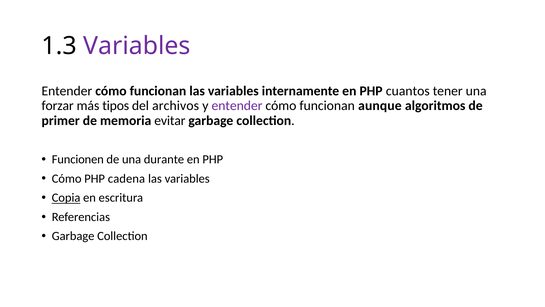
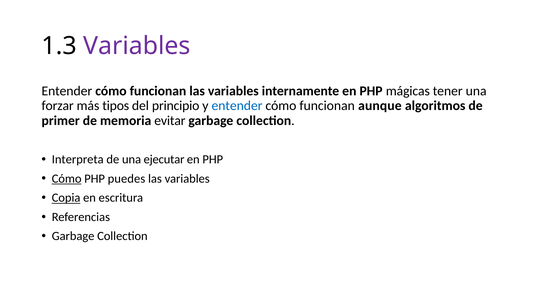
cuantos: cuantos -> mágicas
archivos: archivos -> principio
entender at (237, 106) colour: purple -> blue
Funcionen: Funcionen -> Interpreta
durante: durante -> ejecutar
Cómo at (67, 178) underline: none -> present
cadena: cadena -> puedes
